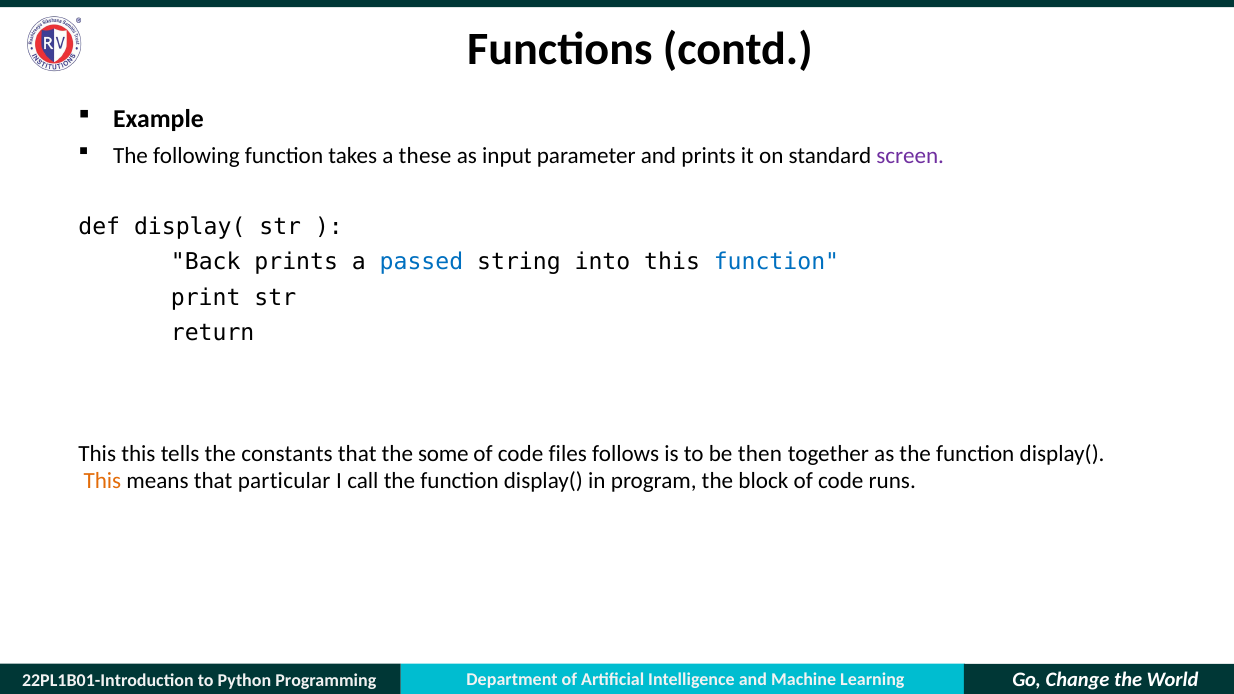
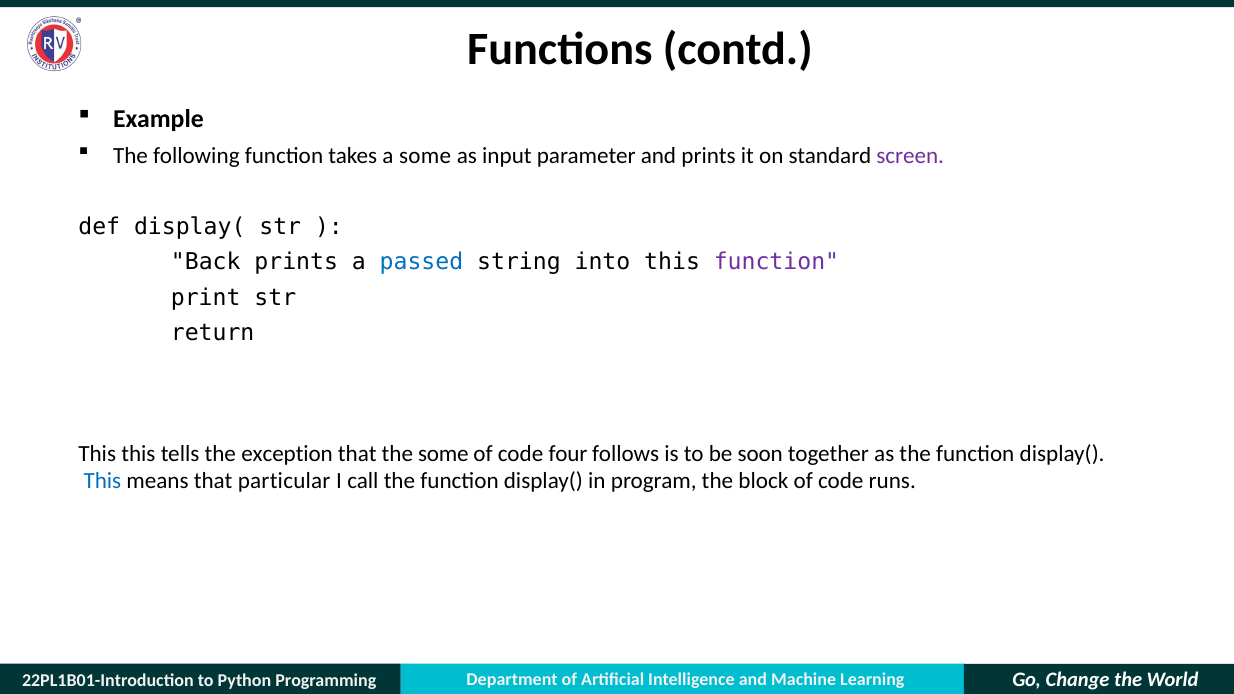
a these: these -> some
function at (776, 262) colour: blue -> purple
constants: constants -> exception
files: files -> four
then: then -> soon
This at (102, 481) colour: orange -> blue
